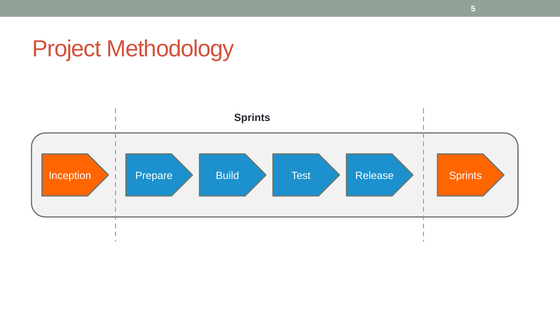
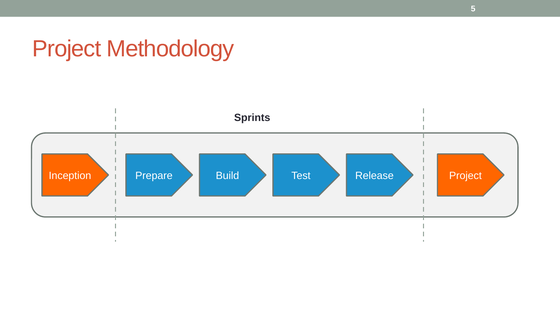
Test Sprints: Sprints -> Project
